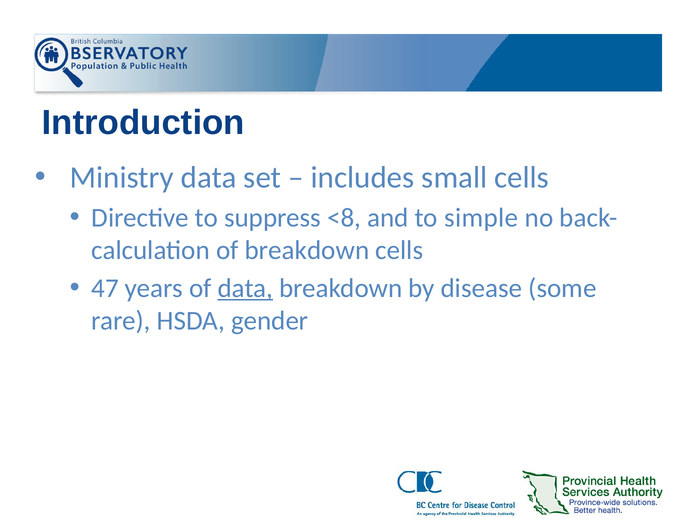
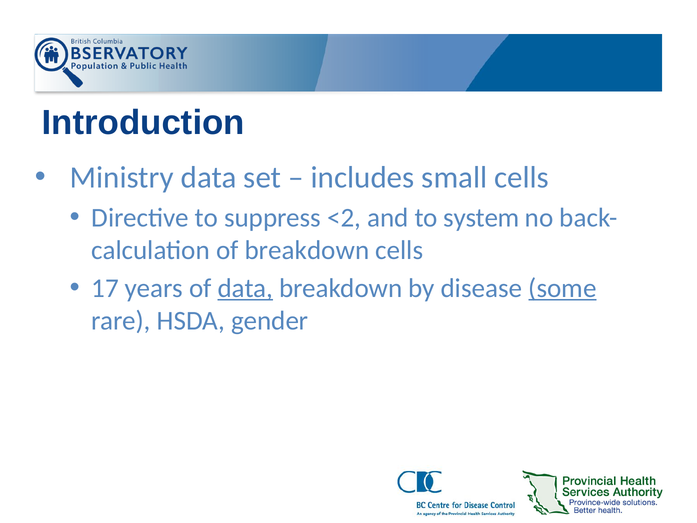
<8: <8 -> <2
simple: simple -> system
47: 47 -> 17
some underline: none -> present
